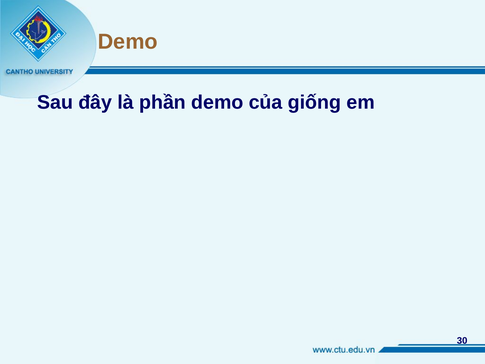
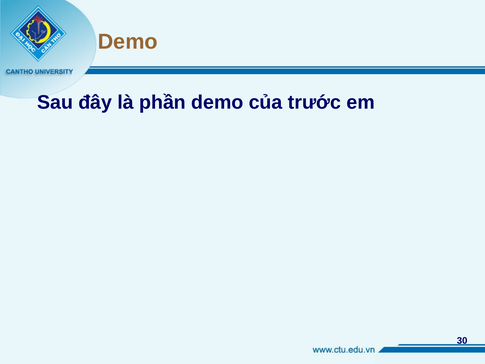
giống: giống -> trước
